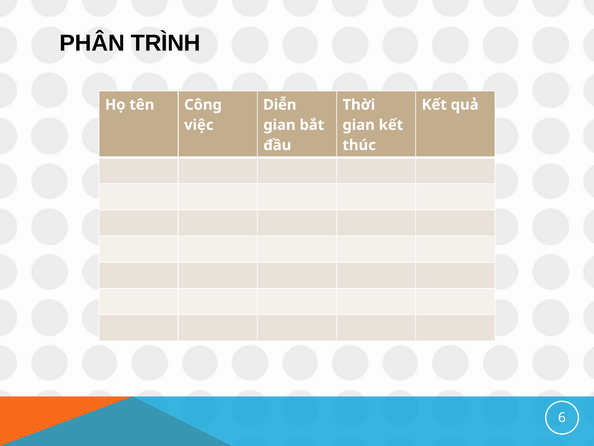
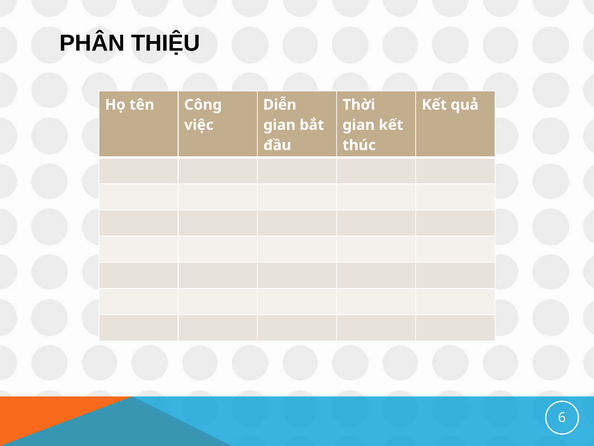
TRÌNH: TRÌNH -> THIỆU
